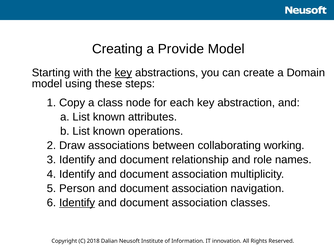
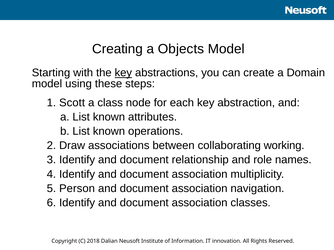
Provide: Provide -> Objects
Copy: Copy -> Scott
Identify at (77, 203) underline: present -> none
